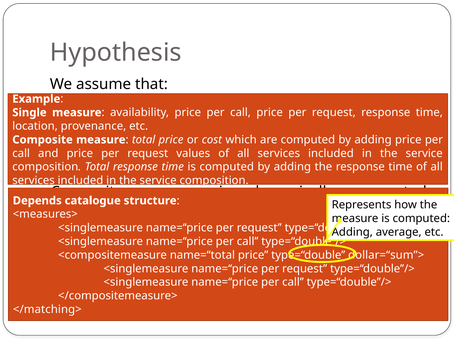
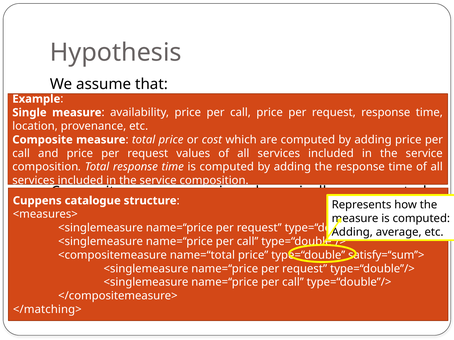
Depends: Depends -> Cuppens
dollar=‘‘sum’’>: dollar=‘‘sum’’> -> satisfy=‘‘sum’’>
